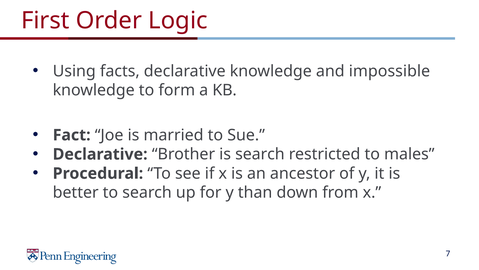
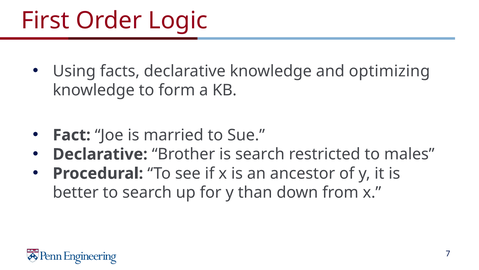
impossible: impossible -> optimizing
